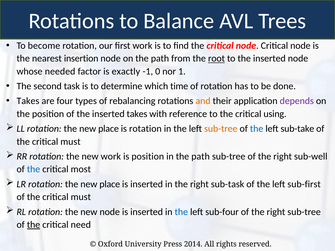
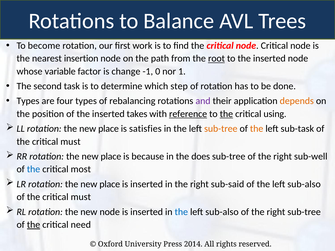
needed: needed -> variable
exactly: exactly -> change
time: time -> step
Takes at (28, 101): Takes -> Types
and colour: orange -> purple
depends colour: purple -> orange
reference underline: none -> present
the at (226, 114) underline: none -> present
is rotation: rotation -> satisfies
the at (257, 129) colour: blue -> orange
sub-take: sub-take -> sub-task
work at (111, 157): work -> place
is position: position -> because
in the path: path -> does
sub-task: sub-task -> sub-said
of the left sub-first: sub-first -> sub-also
sub-four at (222, 212): sub-four -> sub-also
